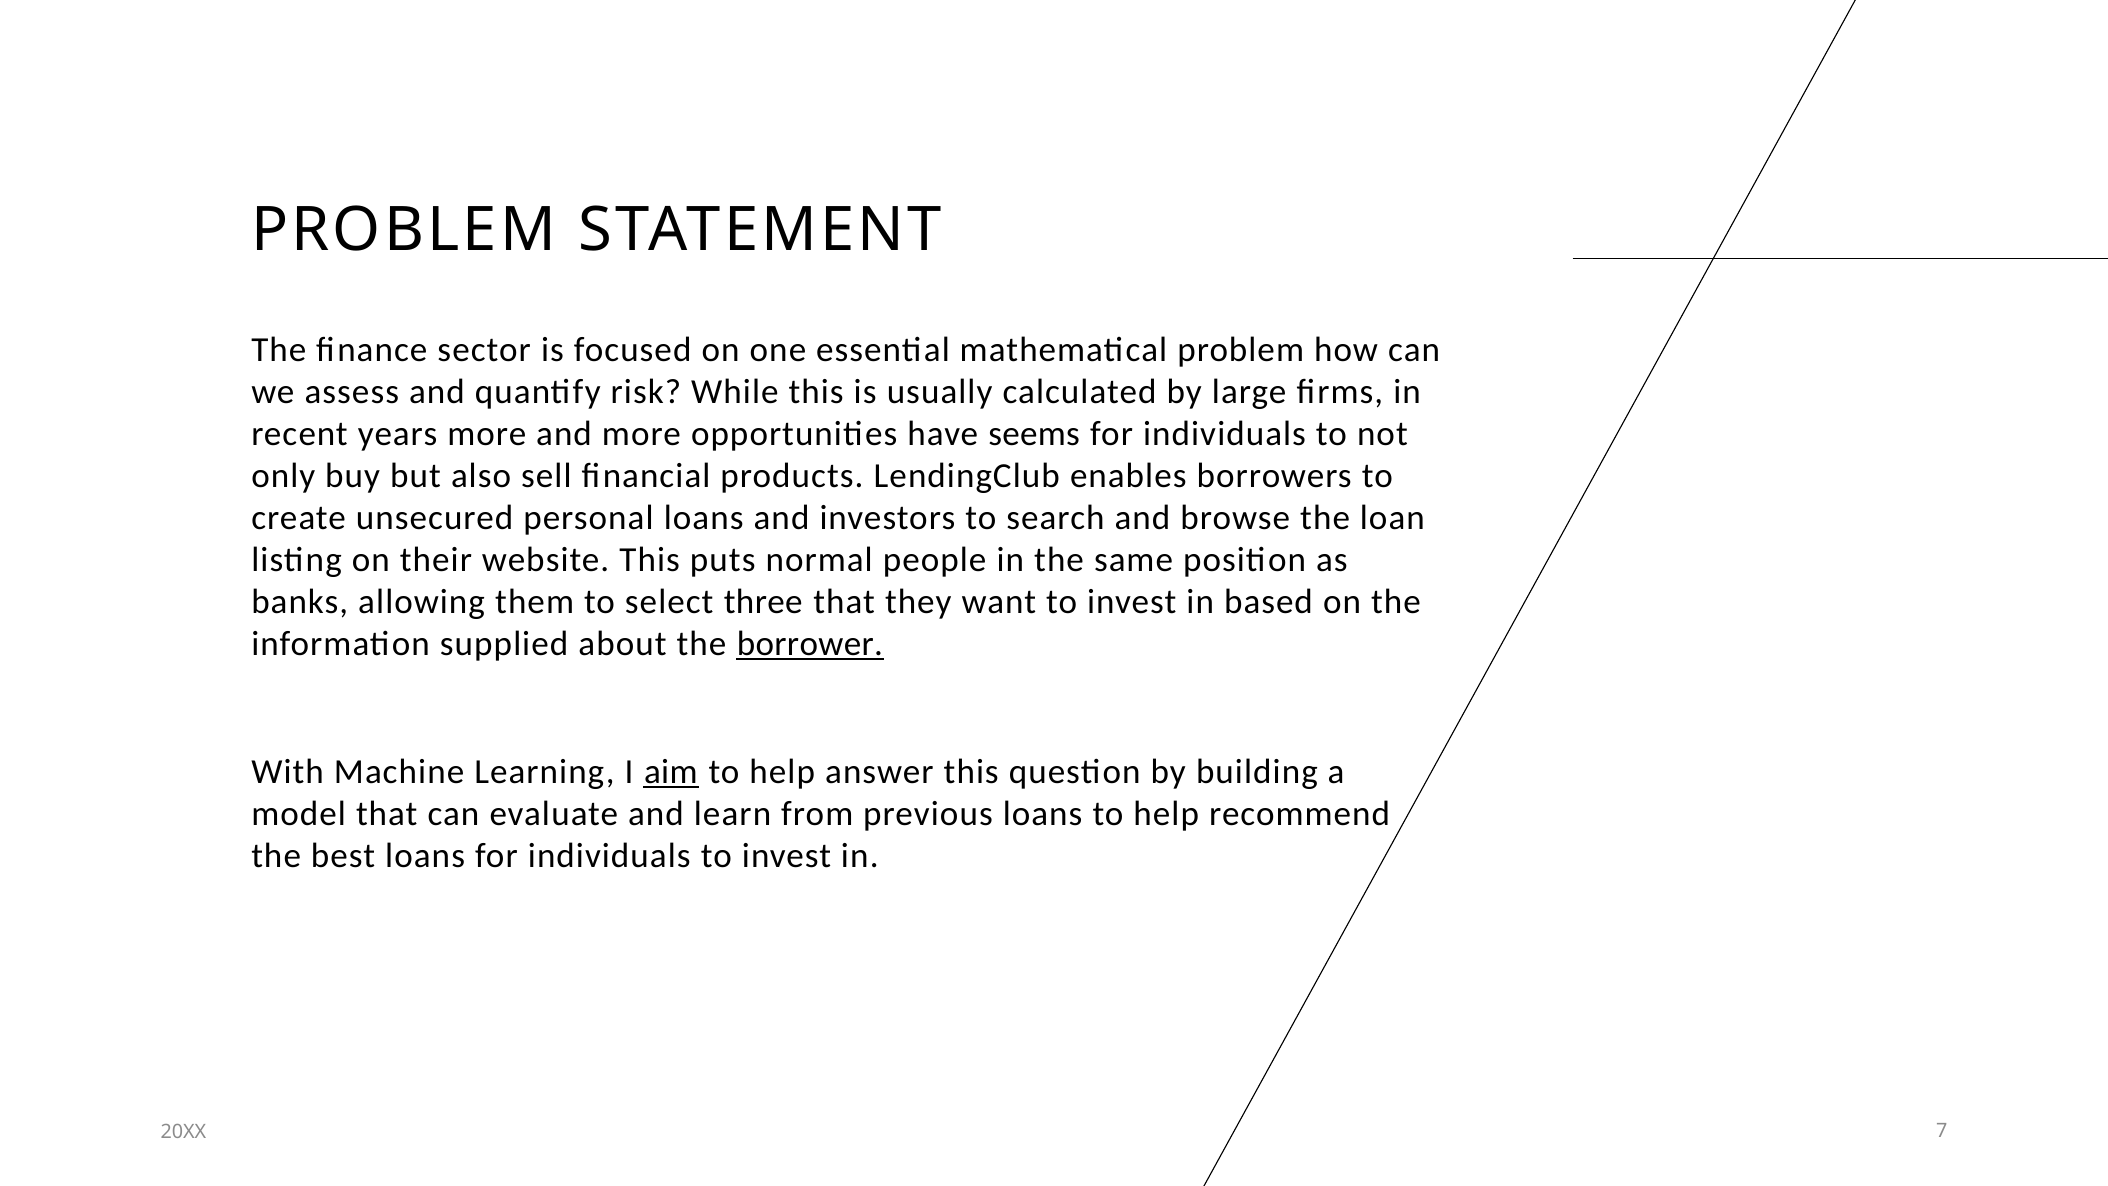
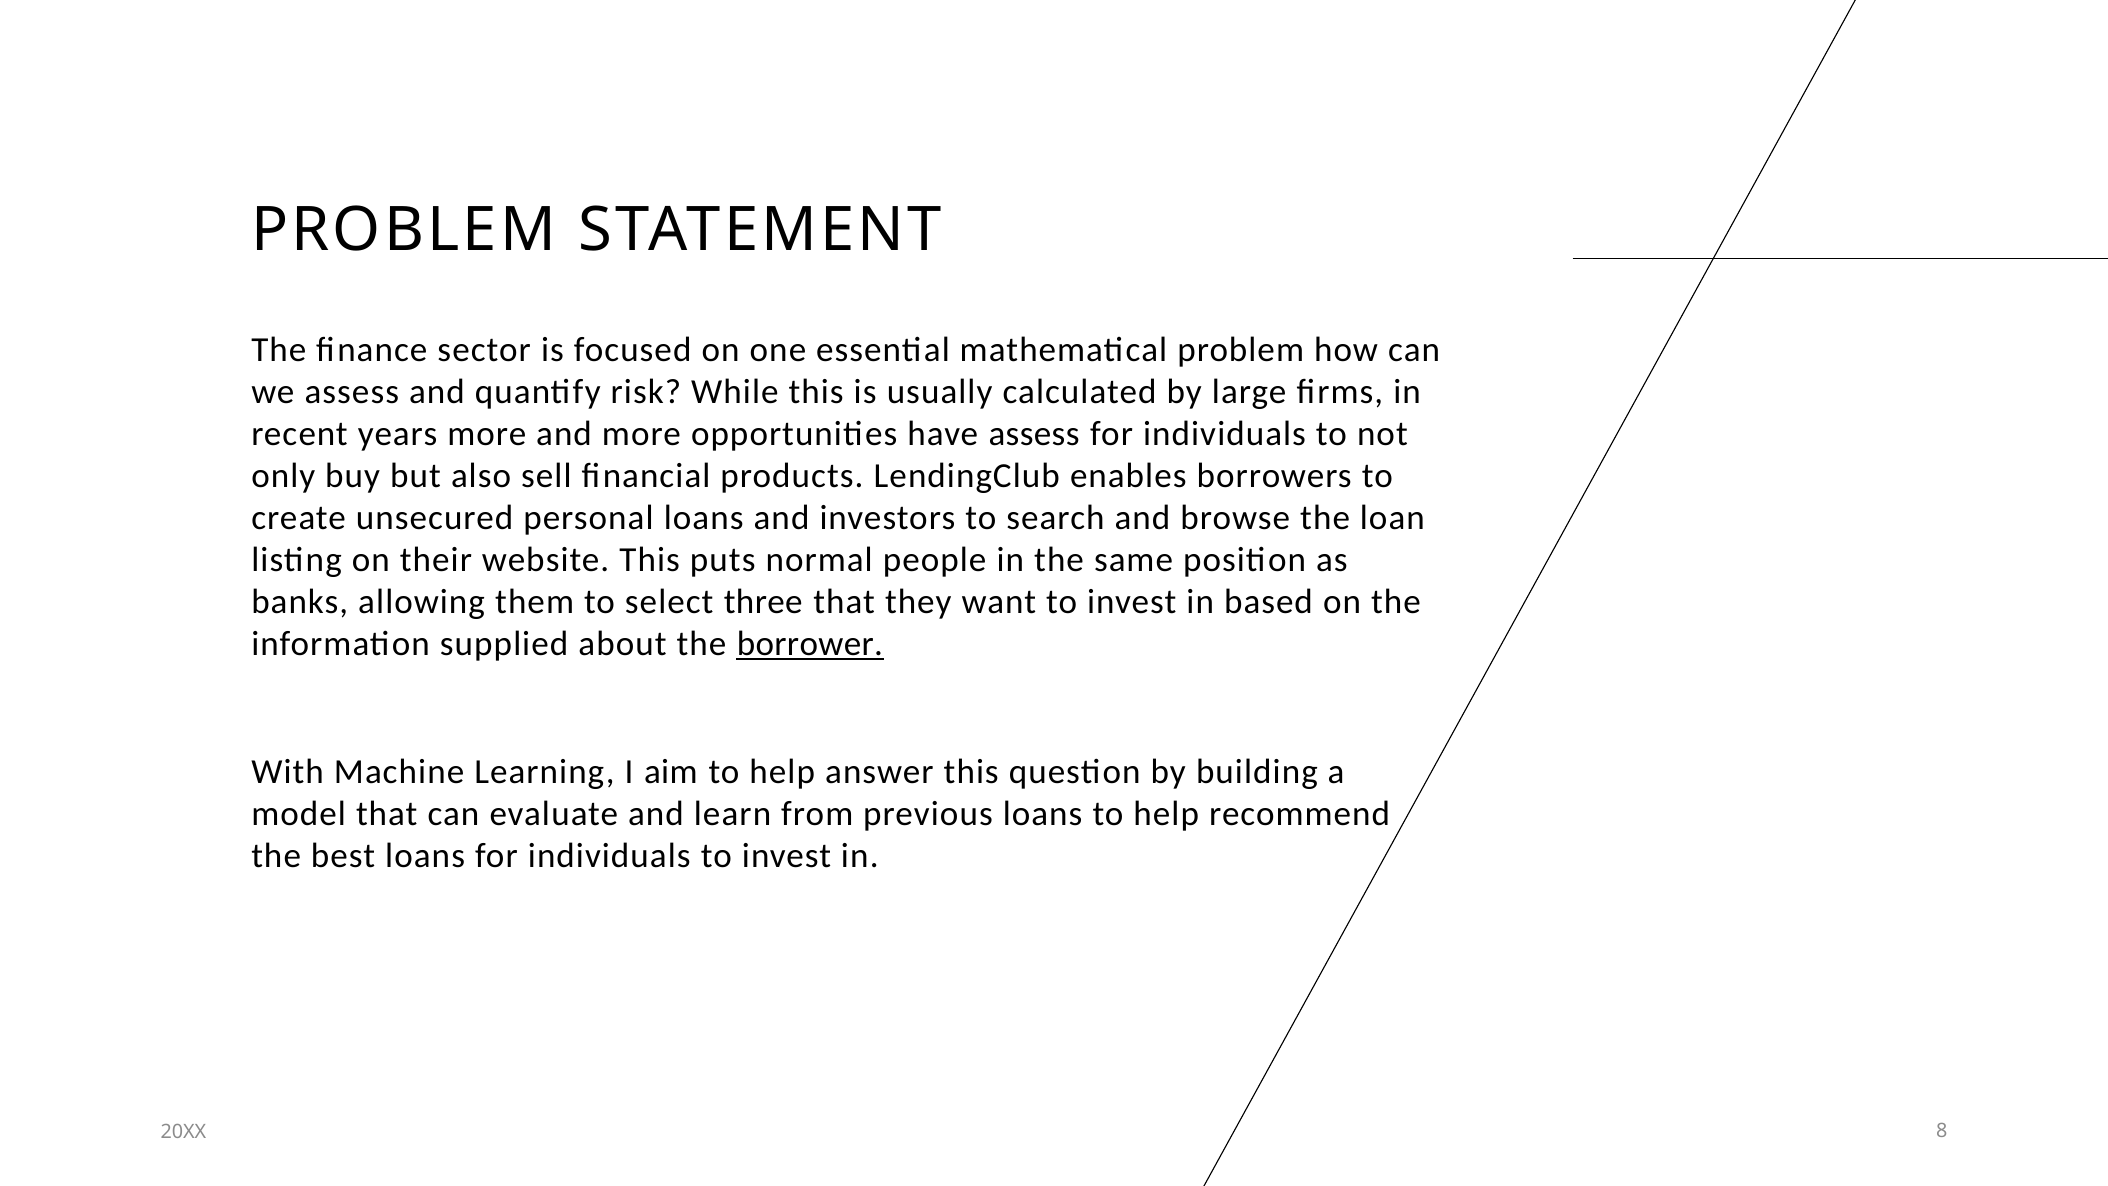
have seems: seems -> assess
aim underline: present -> none
7: 7 -> 8
